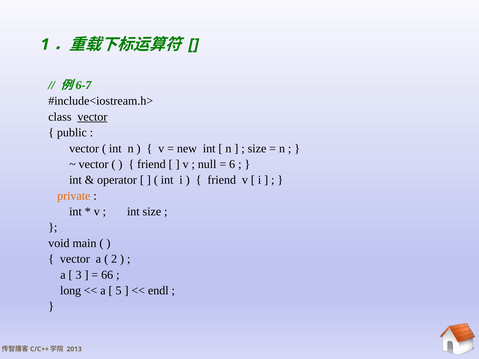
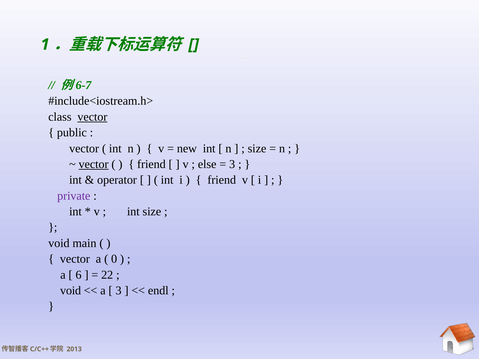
vector at (94, 164) underline: none -> present
null: null -> else
6 at (232, 164): 6 -> 3
private colour: orange -> purple
2: 2 -> 0
3: 3 -> 6
66: 66 -> 22
long at (71, 291): long -> void
5 at (119, 291): 5 -> 3
